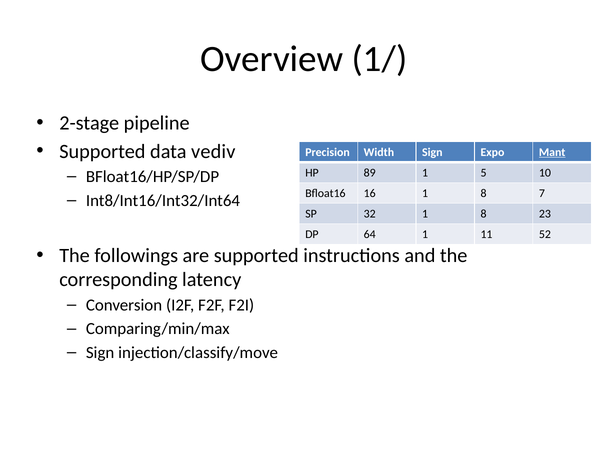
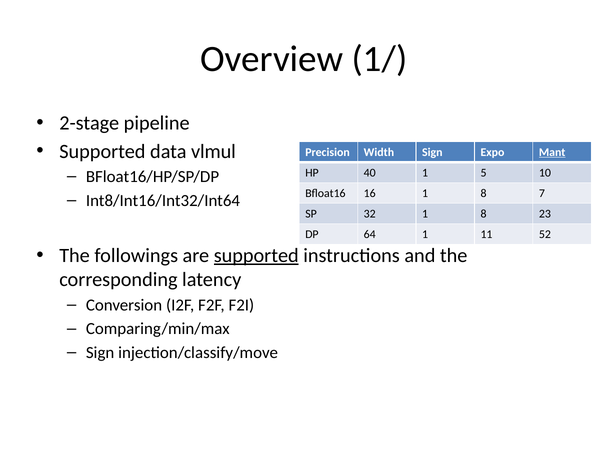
vediv: vediv -> vlmul
89: 89 -> 40
supported at (256, 255) underline: none -> present
